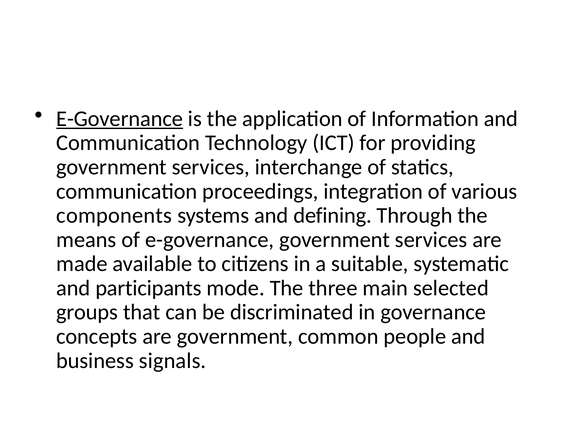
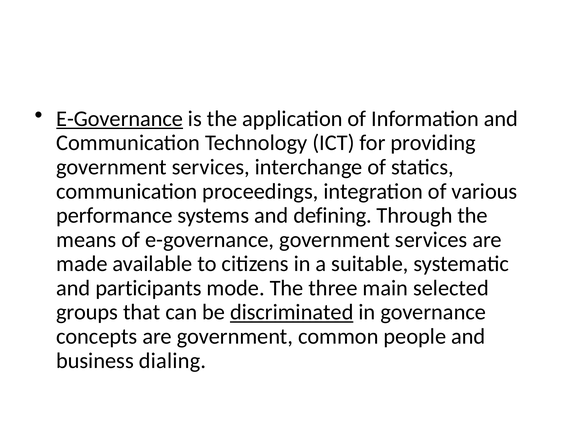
components: components -> performance
discriminated underline: none -> present
signals: signals -> dialing
